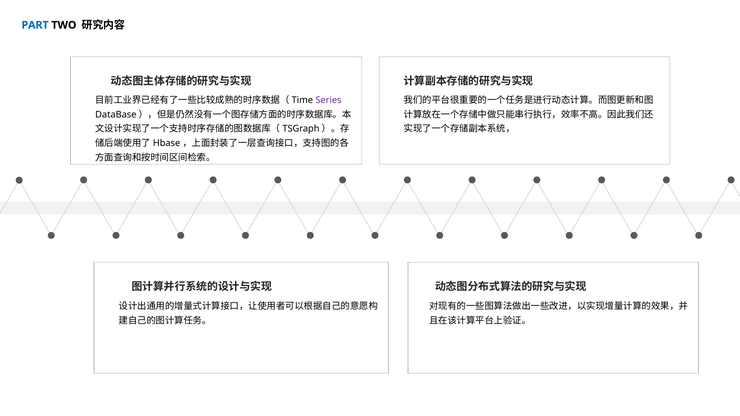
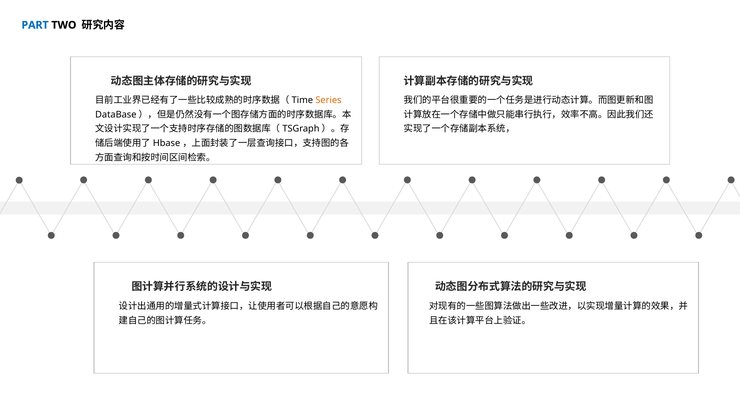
Series colour: purple -> orange
